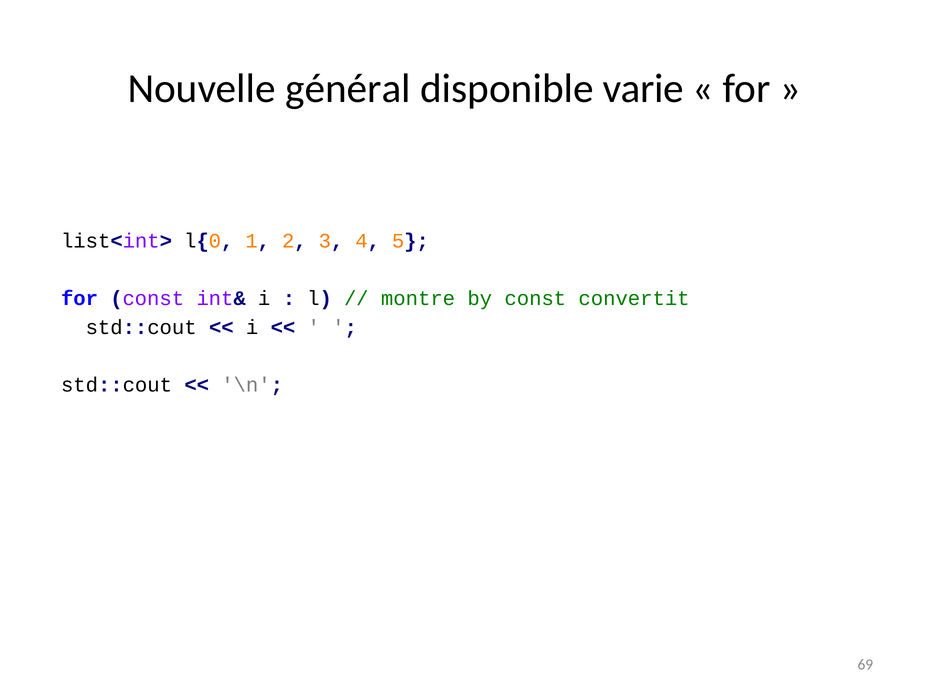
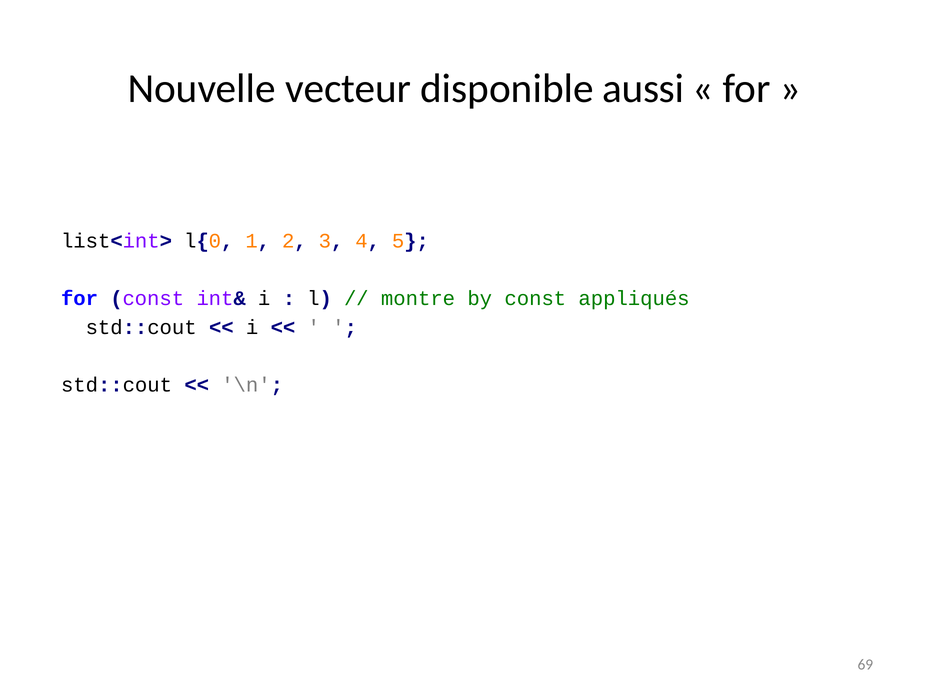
général: général -> vecteur
varie: varie -> aussi
convertit: convertit -> appliqués
